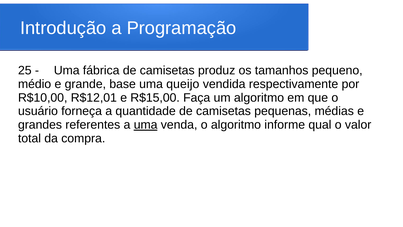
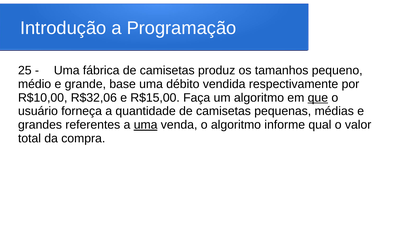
queijo: queijo -> débito
R$12,01: R$12,01 -> R$32,06
que underline: none -> present
